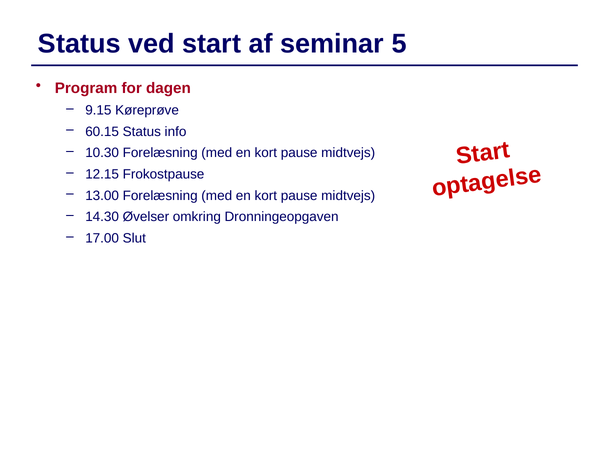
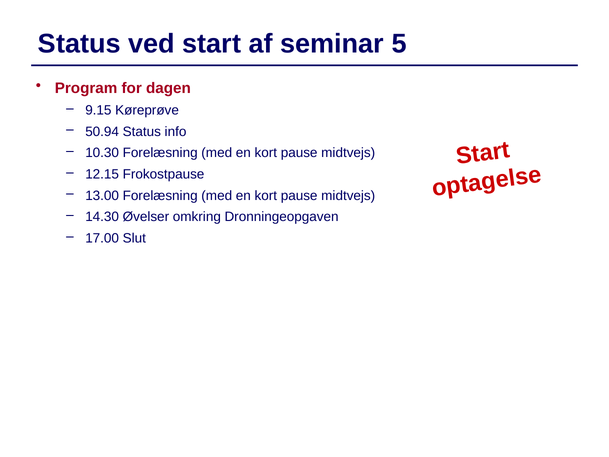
60.15: 60.15 -> 50.94
